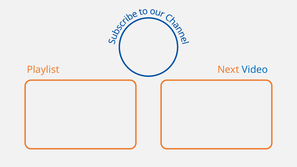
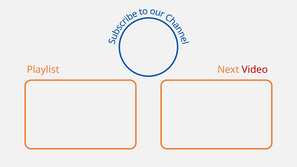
Video colour: blue -> red
